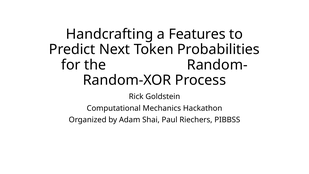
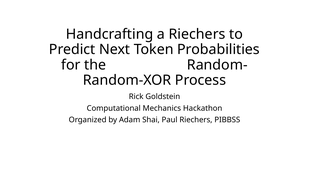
a Features: Features -> Riechers
